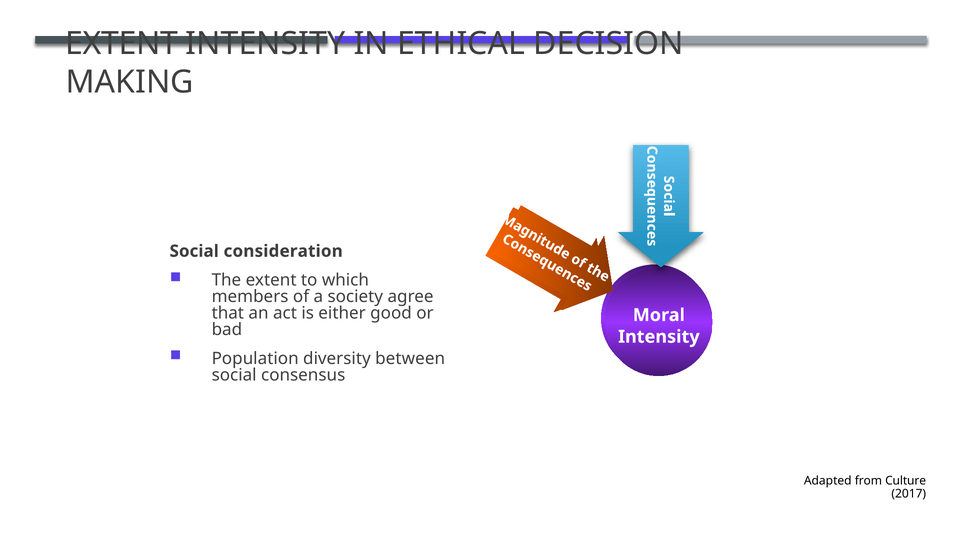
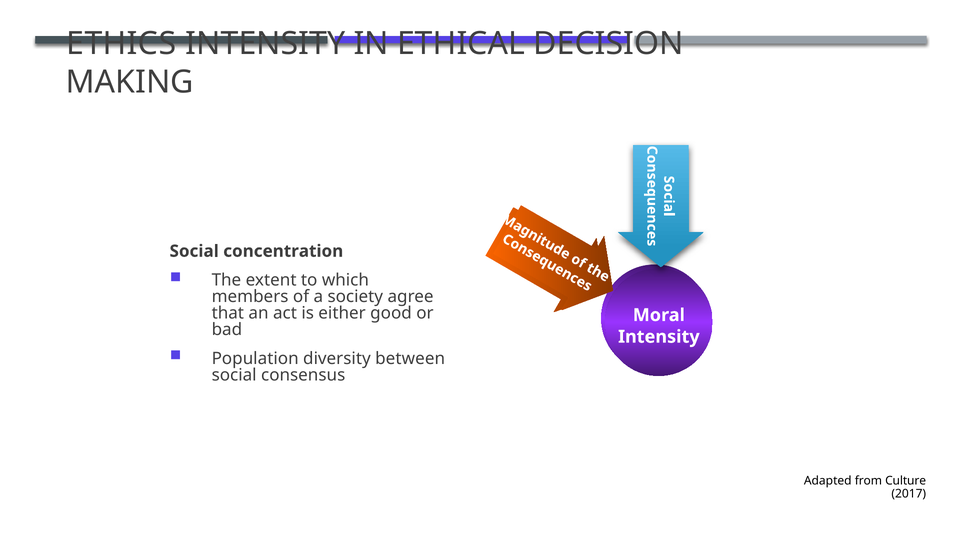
EXTENT at (122, 44): EXTENT -> ETHICS
consideration: consideration -> concentration
